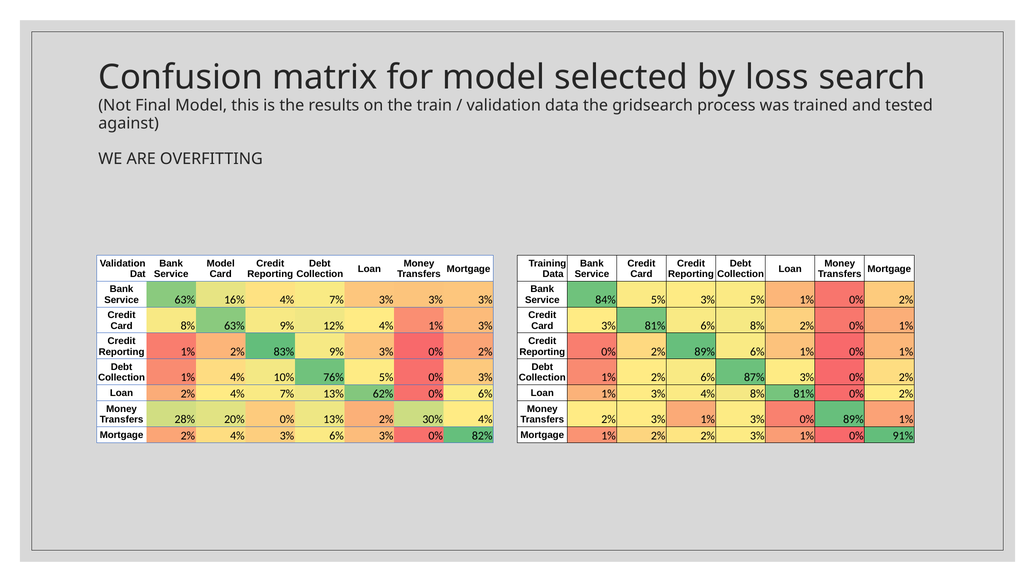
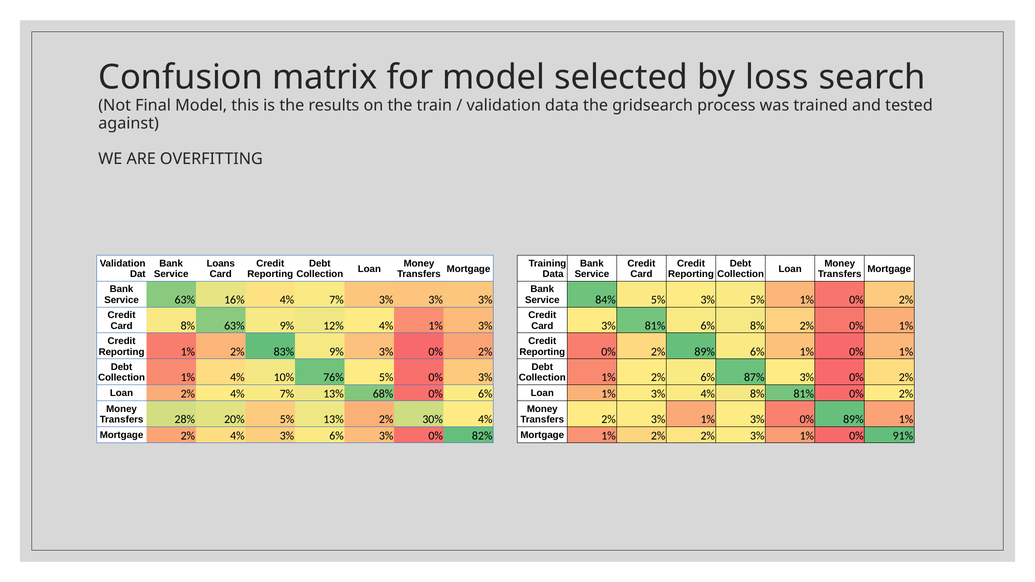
Model at (221, 263): Model -> Loans
62%: 62% -> 68%
20% 0%: 0% -> 5%
